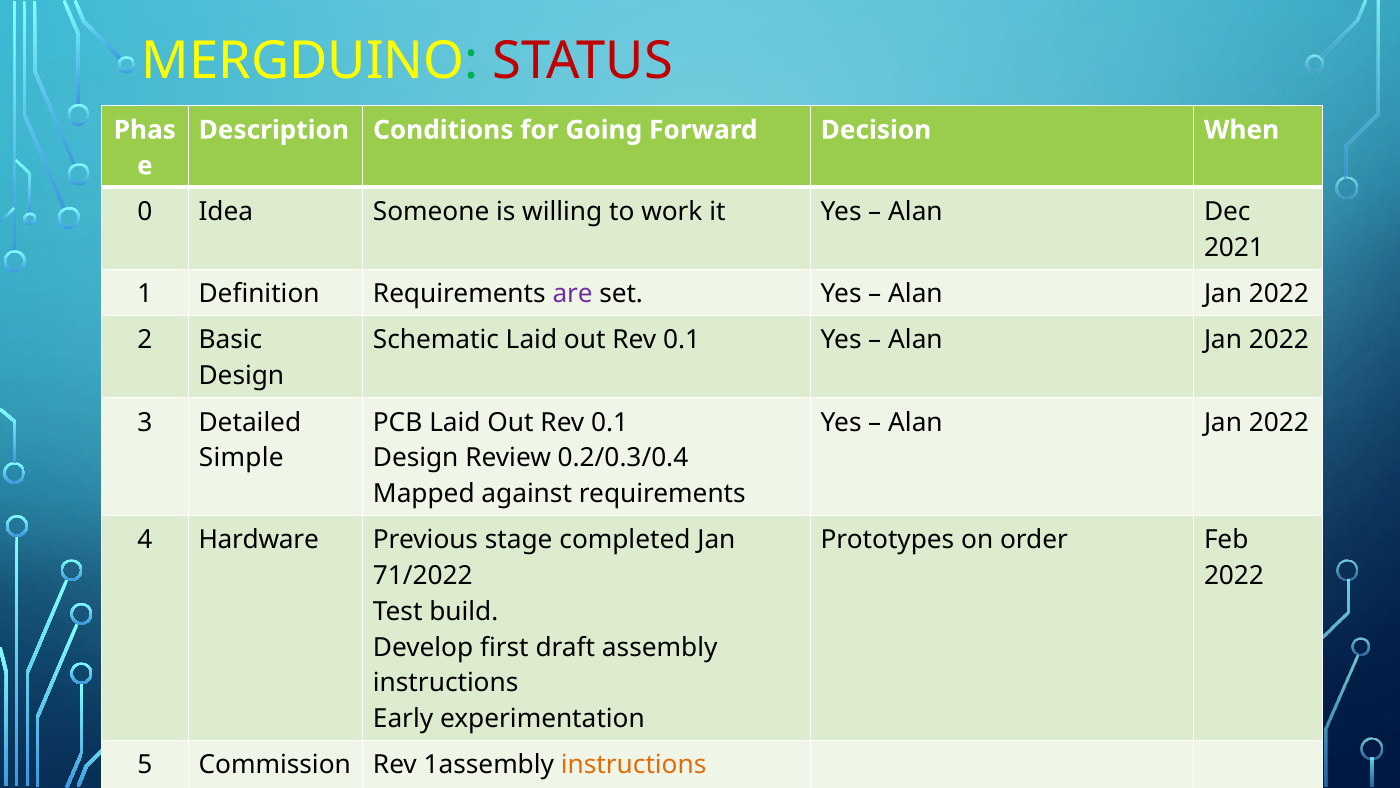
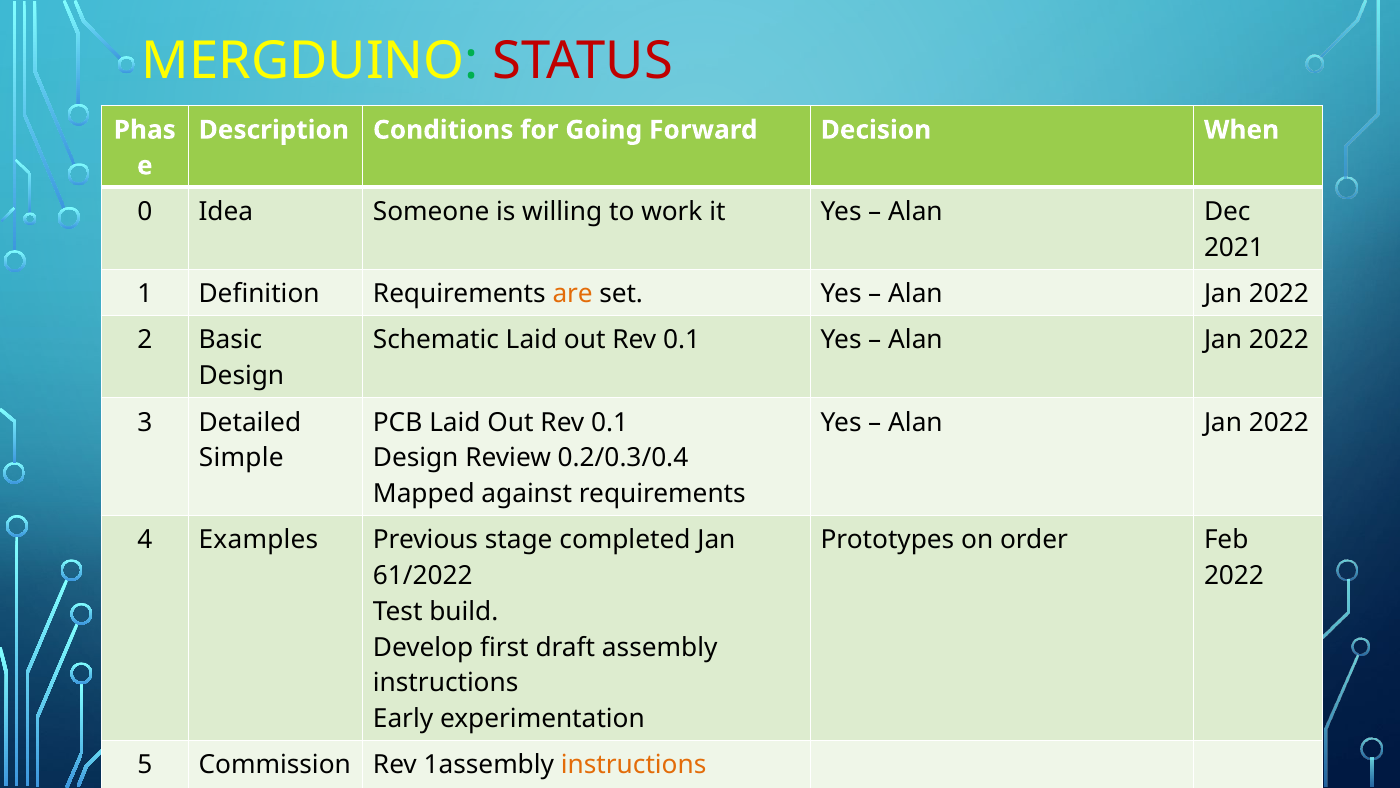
are colour: purple -> orange
Hardware: Hardware -> Examples
71/2022: 71/2022 -> 61/2022
